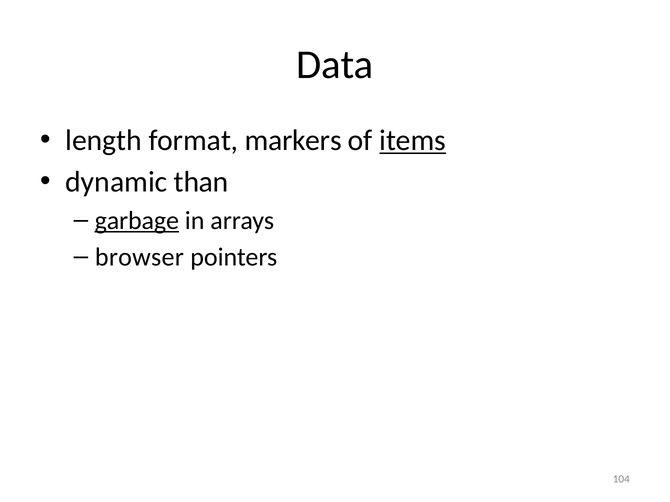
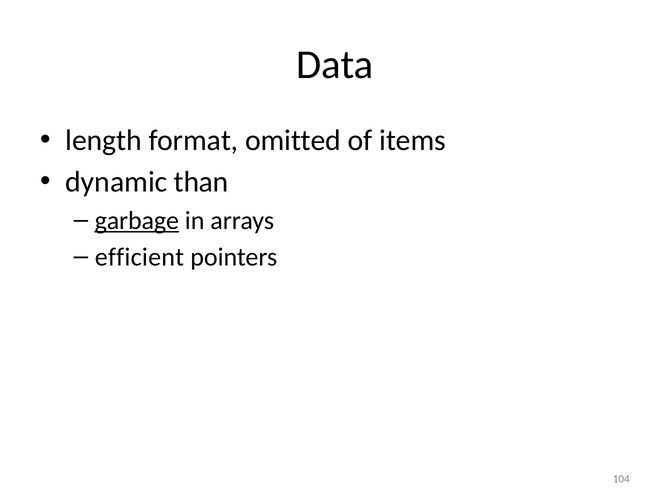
markers: markers -> omitted
items underline: present -> none
browser: browser -> efficient
